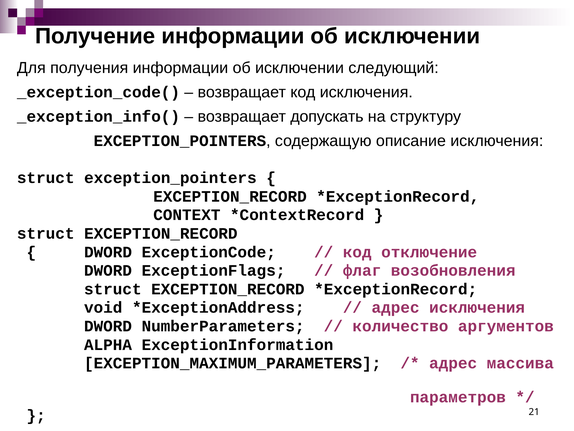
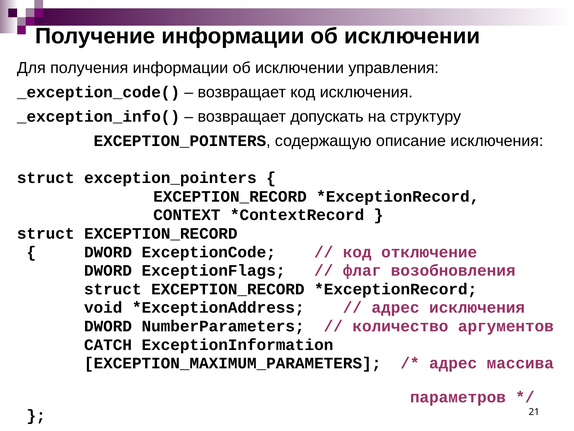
следующий: следующий -> управления
ALPHA: ALPHA -> CATCH
